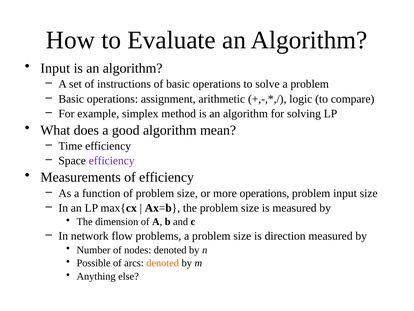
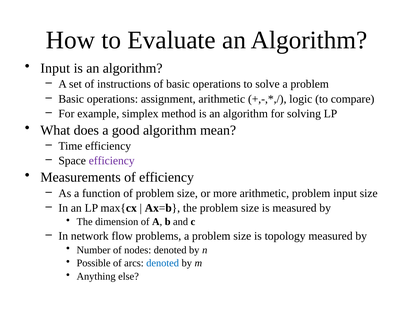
more operations: operations -> arithmetic
direction: direction -> topology
denoted at (163, 263) colour: orange -> blue
